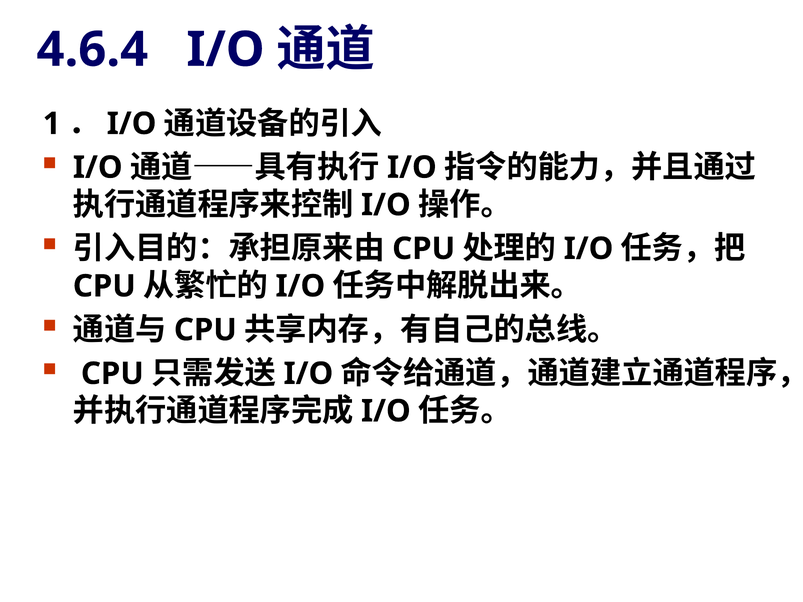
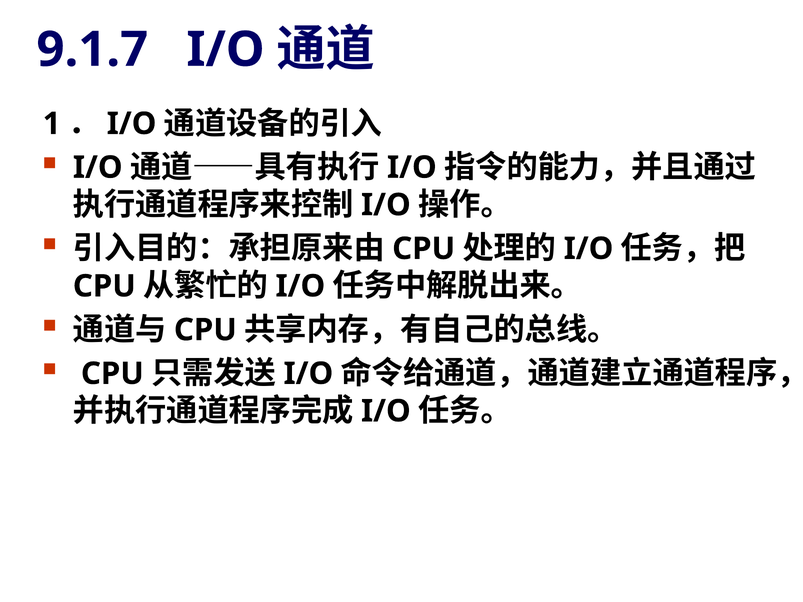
4.6.4: 4.6.4 -> 9.1.7
